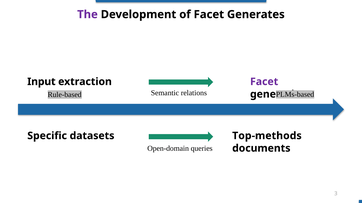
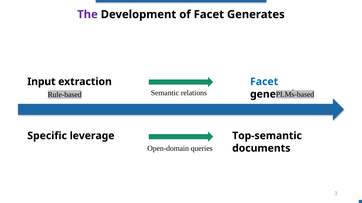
Facet at (264, 82) colour: purple -> blue
datasets: datasets -> leverage
Top-methods: Top-methods -> Top-semantic
